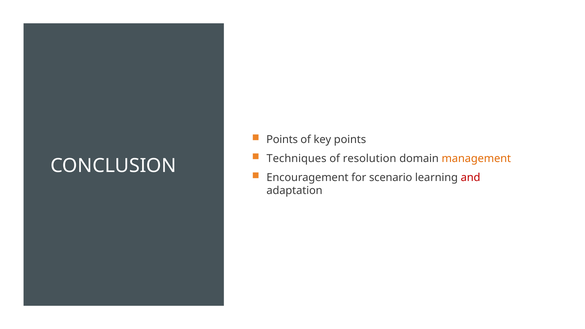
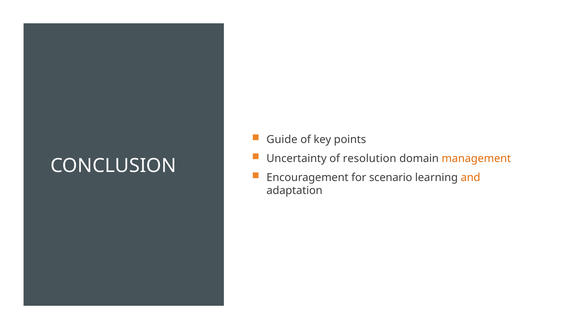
Points at (282, 140): Points -> Guide
Techniques: Techniques -> Uncertainty
and colour: red -> orange
